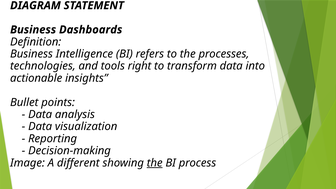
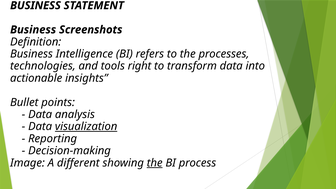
DIAGRAM at (35, 6): DIAGRAM -> BUSINESS
Dashboards: Dashboards -> Screenshots
visualization underline: none -> present
